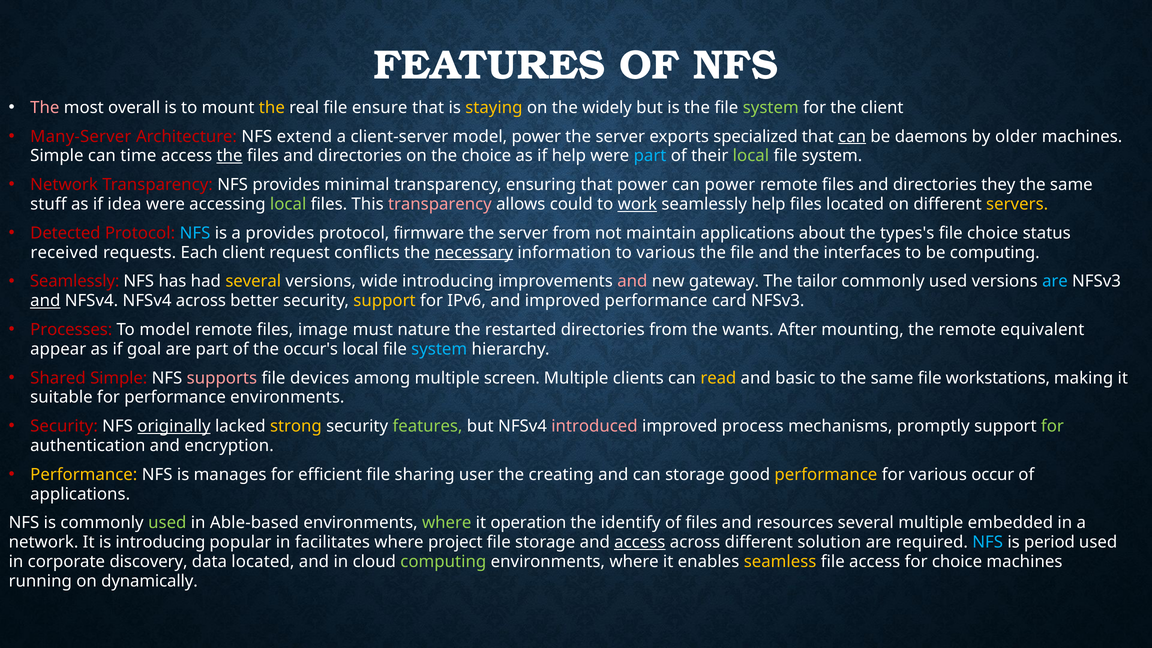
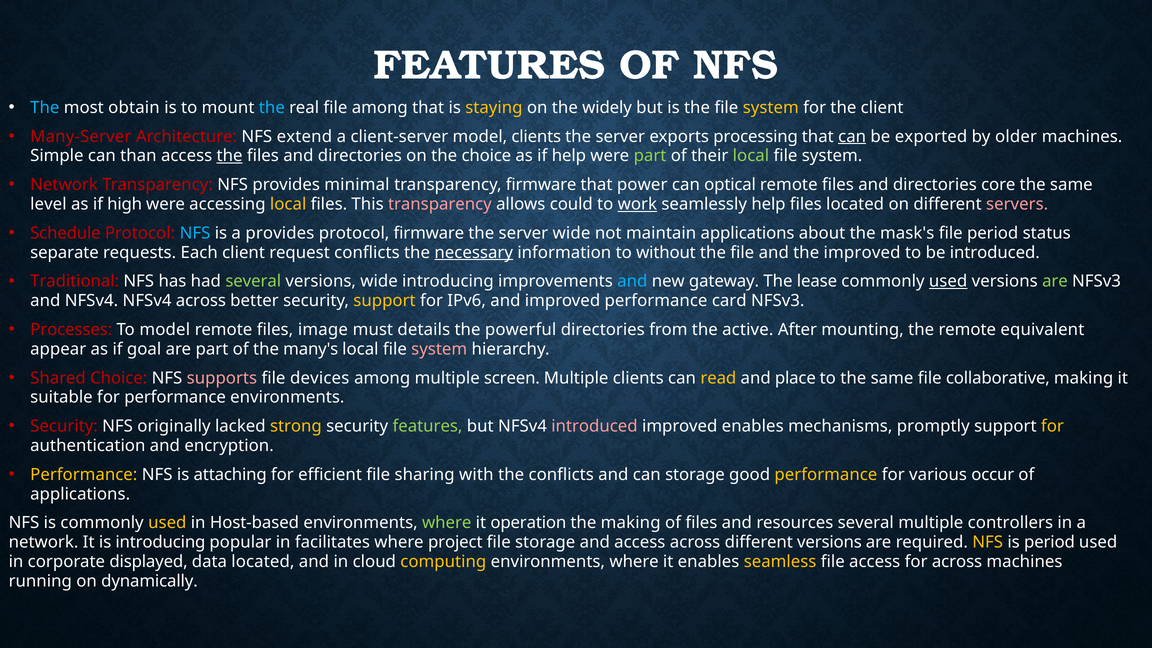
The at (45, 108) colour: pink -> light blue
overall: overall -> obtain
the at (272, 108) colour: yellow -> light blue
file ensure: ensure -> among
system at (771, 108) colour: light green -> yellow
model power: power -> clients
specialized: specialized -> processing
daemons: daemons -> exported
time: time -> than
part at (650, 156) colour: light blue -> light green
transparency ensuring: ensuring -> firmware
can power: power -> optical
they: they -> core
stuff: stuff -> level
idea: idea -> high
local at (288, 204) colour: light green -> yellow
servers colour: yellow -> pink
Detected: Detected -> Schedule
server from: from -> wide
types's: types's -> mask's
file choice: choice -> period
received: received -> separate
to various: various -> without
the interfaces: interfaces -> improved
be computing: computing -> introduced
Seamlessly at (75, 281): Seamlessly -> Traditional
several at (253, 281) colour: yellow -> light green
and at (632, 281) colour: pink -> light blue
tailor: tailor -> lease
used at (948, 281) underline: none -> present
are at (1055, 281) colour: light blue -> light green
and at (45, 301) underline: present -> none
nature: nature -> details
restarted: restarted -> powerful
wants: wants -> active
occur's: occur's -> many's
system at (439, 349) colour: light blue -> pink
Shared Simple: Simple -> Choice
basic: basic -> place
workstations: workstations -> collaborative
originally underline: present -> none
improved process: process -> enables
for at (1052, 426) colour: light green -> yellow
manages: manages -> attaching
user: user -> with
the creating: creating -> conflicts
used at (167, 523) colour: light green -> yellow
Able-based: Able-based -> Host-based
the identify: identify -> making
embedded: embedded -> controllers
access at (640, 542) underline: present -> none
different solution: solution -> versions
NFS at (988, 542) colour: light blue -> yellow
discovery: discovery -> displayed
computing at (443, 562) colour: light green -> yellow
for choice: choice -> across
